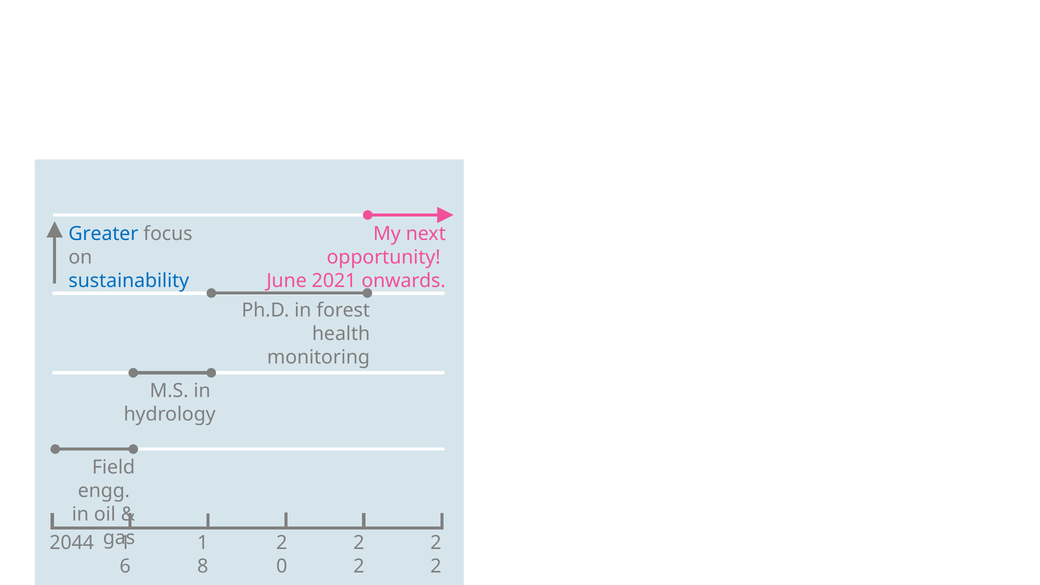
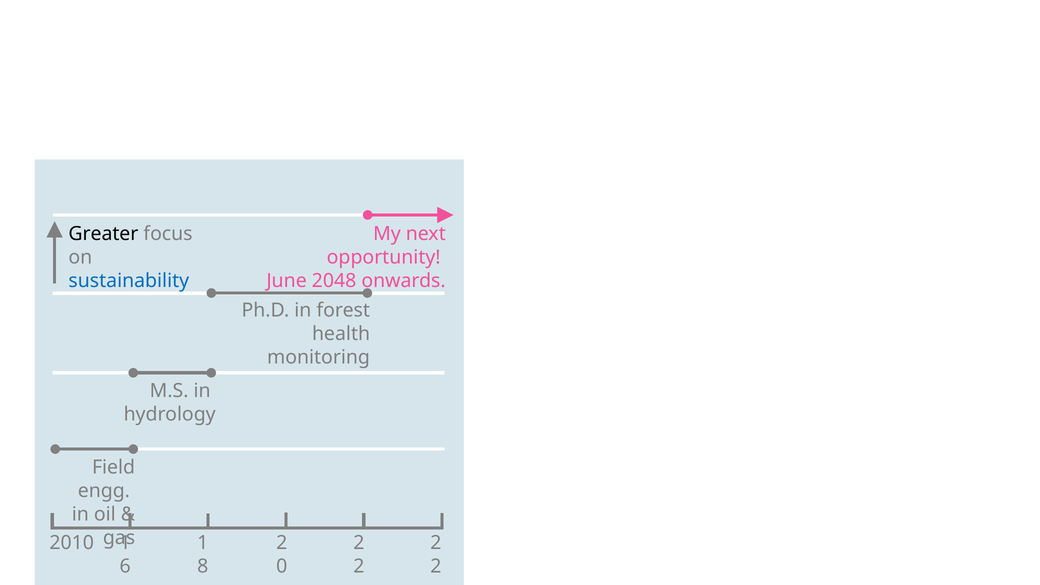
Greater colour: blue -> black
2021: 2021 -> 2048
2044: 2044 -> 2010
